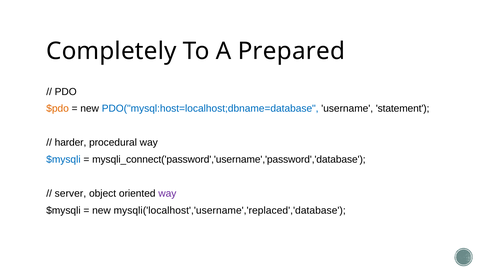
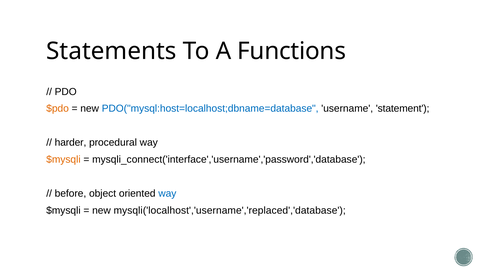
Completely: Completely -> Statements
Prepared: Prepared -> Functions
$mysqli at (63, 160) colour: blue -> orange
mysqli_connect('password','username','password','database: mysqli_connect('password','username','password','database -> mysqli_connect('interface','username','password','database
server: server -> before
way at (167, 194) colour: purple -> blue
